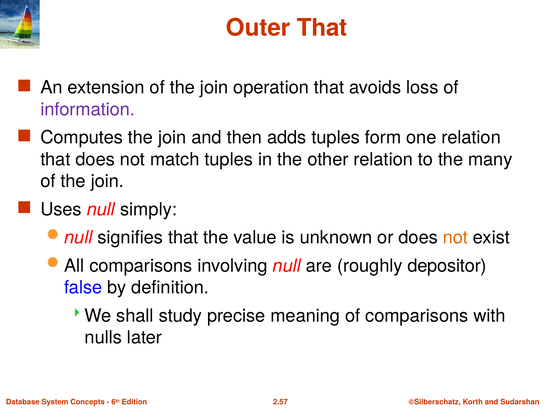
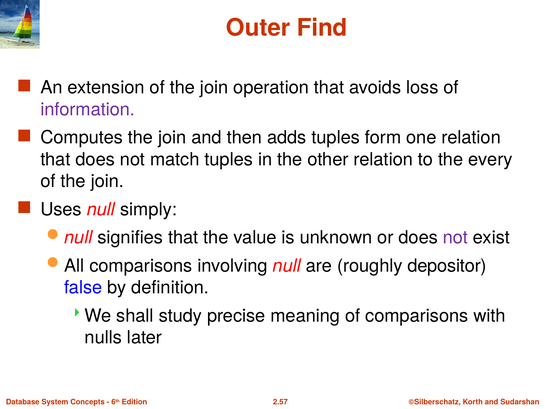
Outer That: That -> Find
many: many -> every
not at (455, 237) colour: orange -> purple
